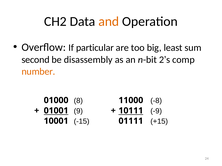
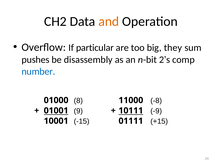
least: least -> they
second: second -> pushes
number colour: orange -> blue
